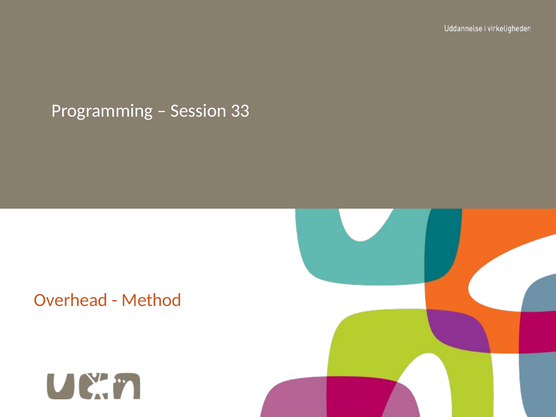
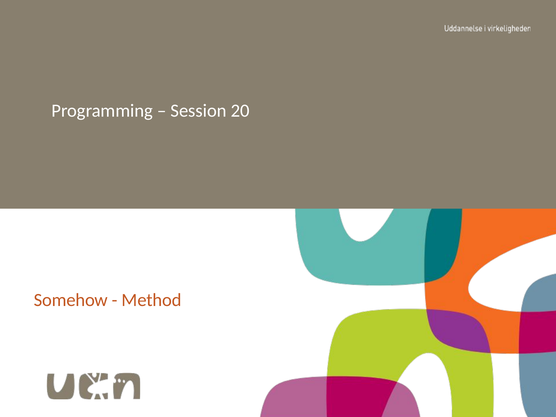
33: 33 -> 20
Overhead: Overhead -> Somehow
